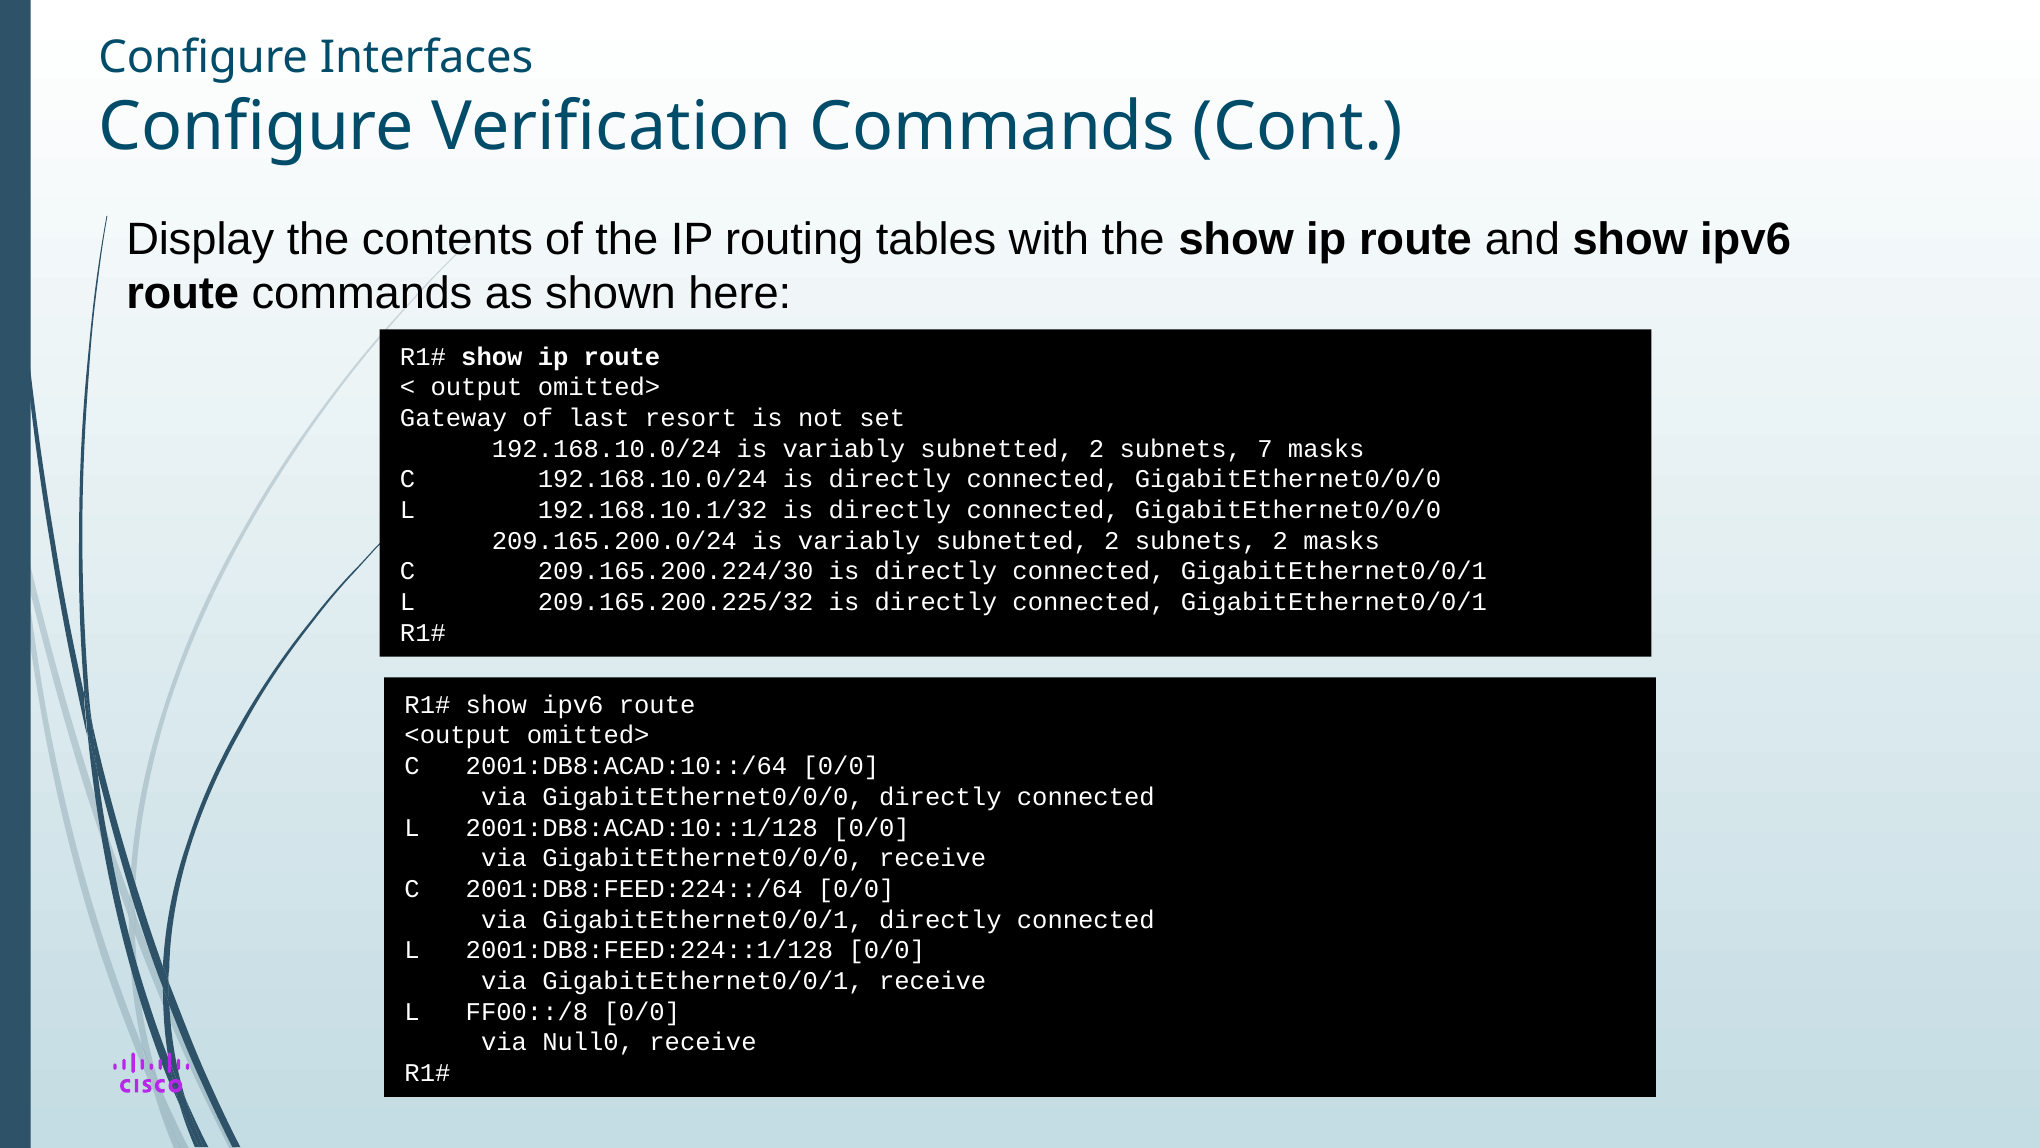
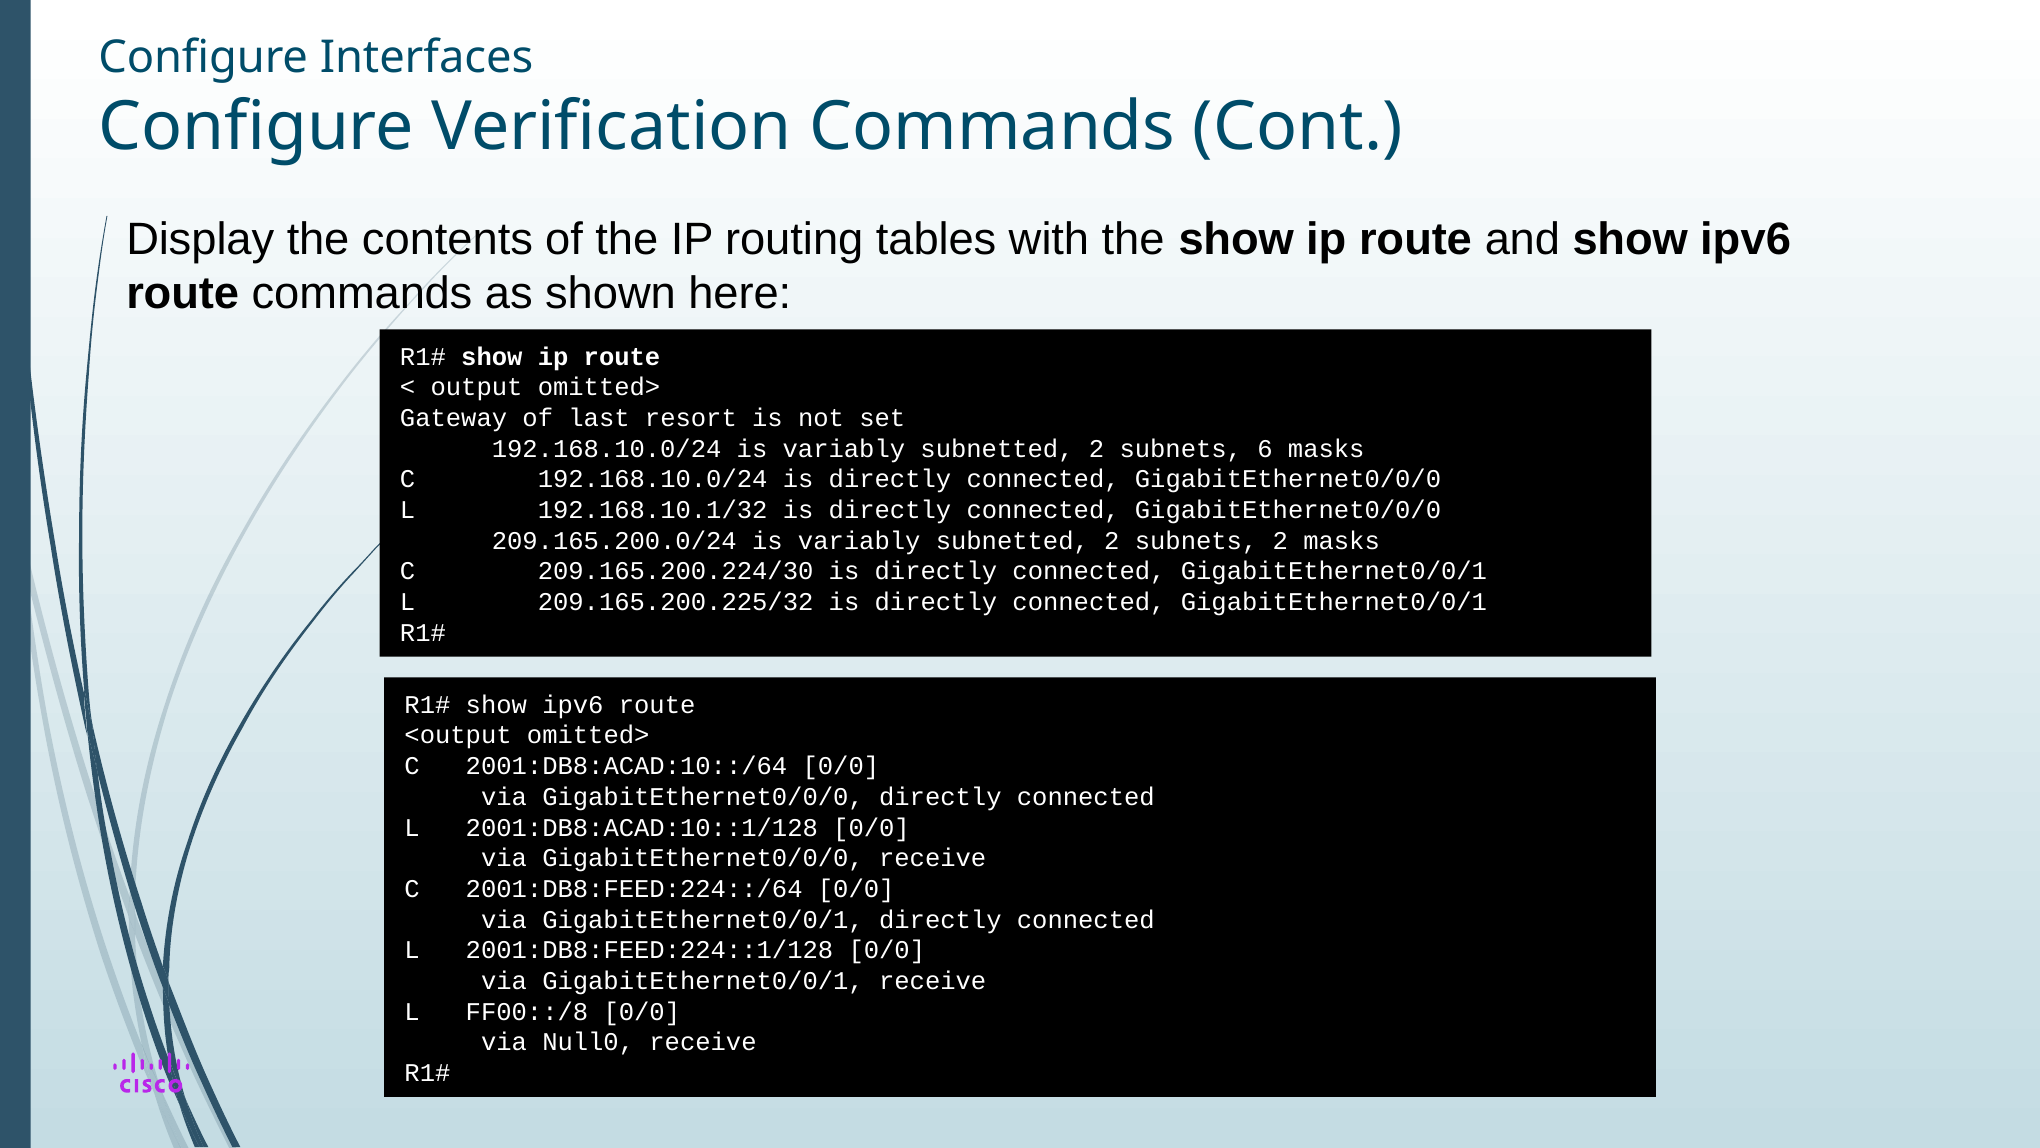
7: 7 -> 6
